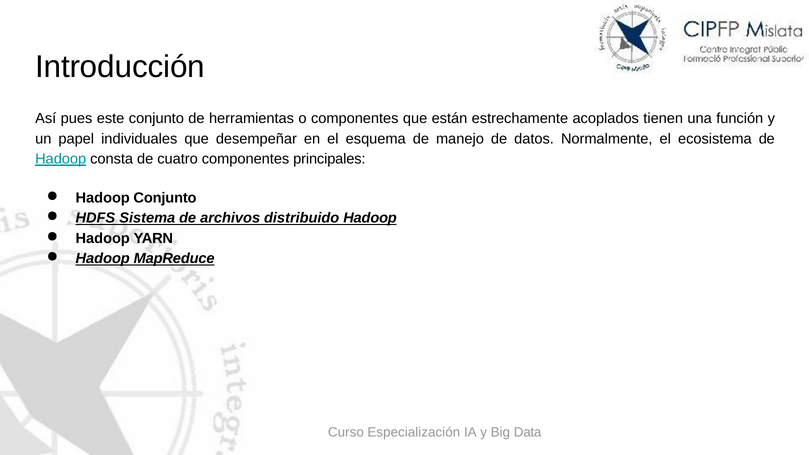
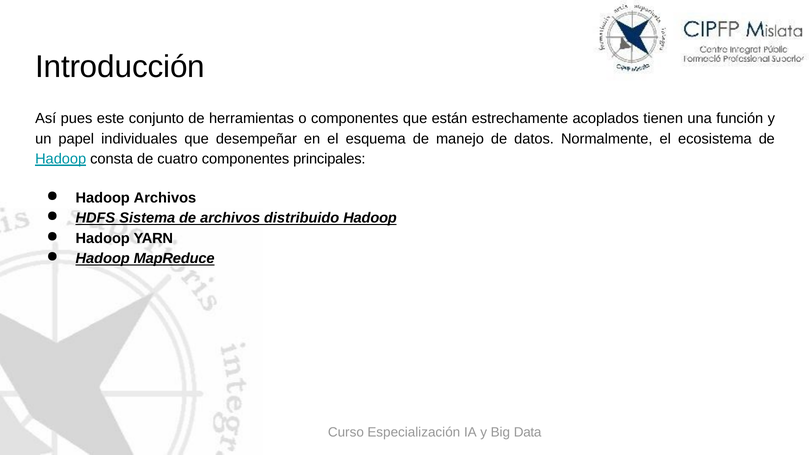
Hadoop Conjunto: Conjunto -> Archivos
